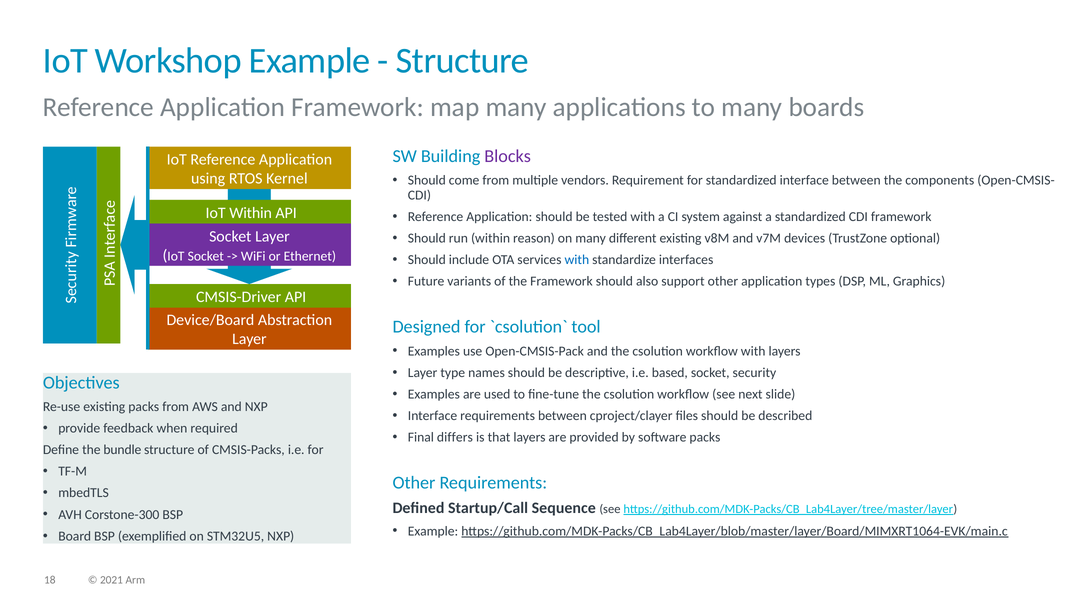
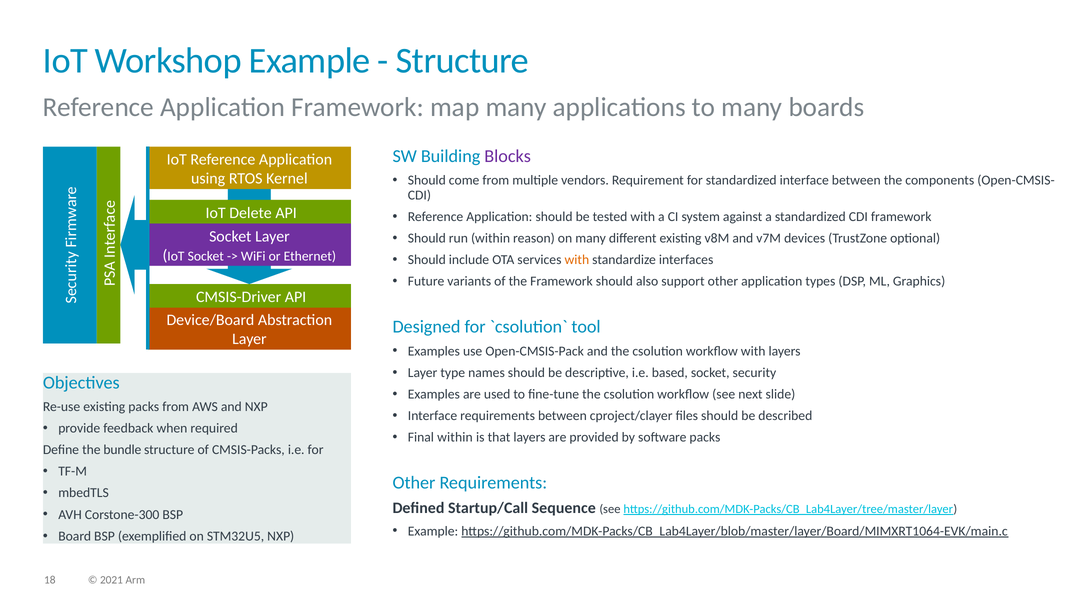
IoT Within: Within -> Delete
with at (577, 260) colour: blue -> orange
Final differs: differs -> within
